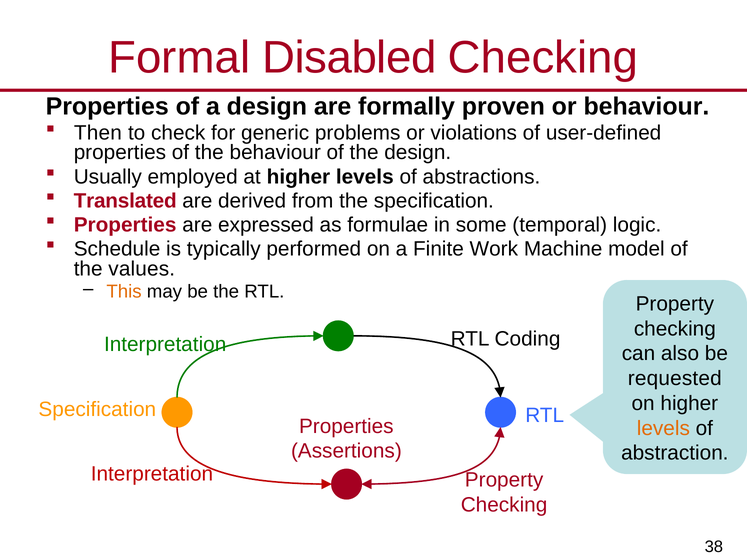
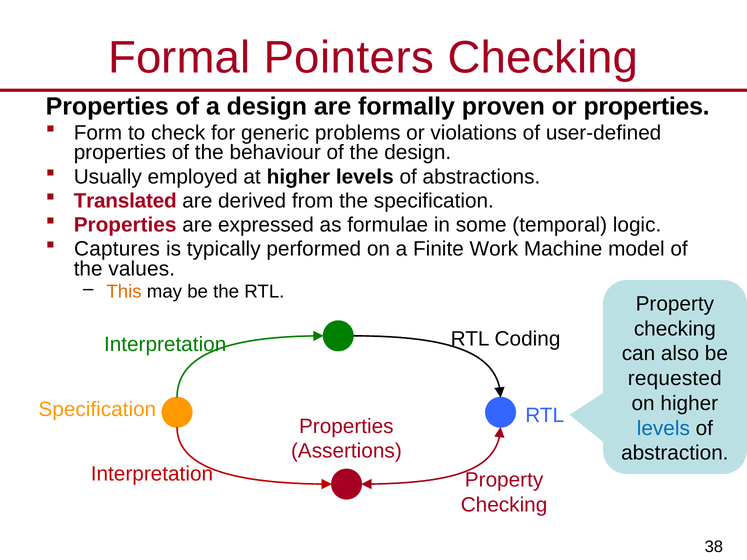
Disabled: Disabled -> Pointers
or behaviour: behaviour -> properties
Then: Then -> Form
Schedule: Schedule -> Captures
levels at (663, 428) colour: orange -> blue
